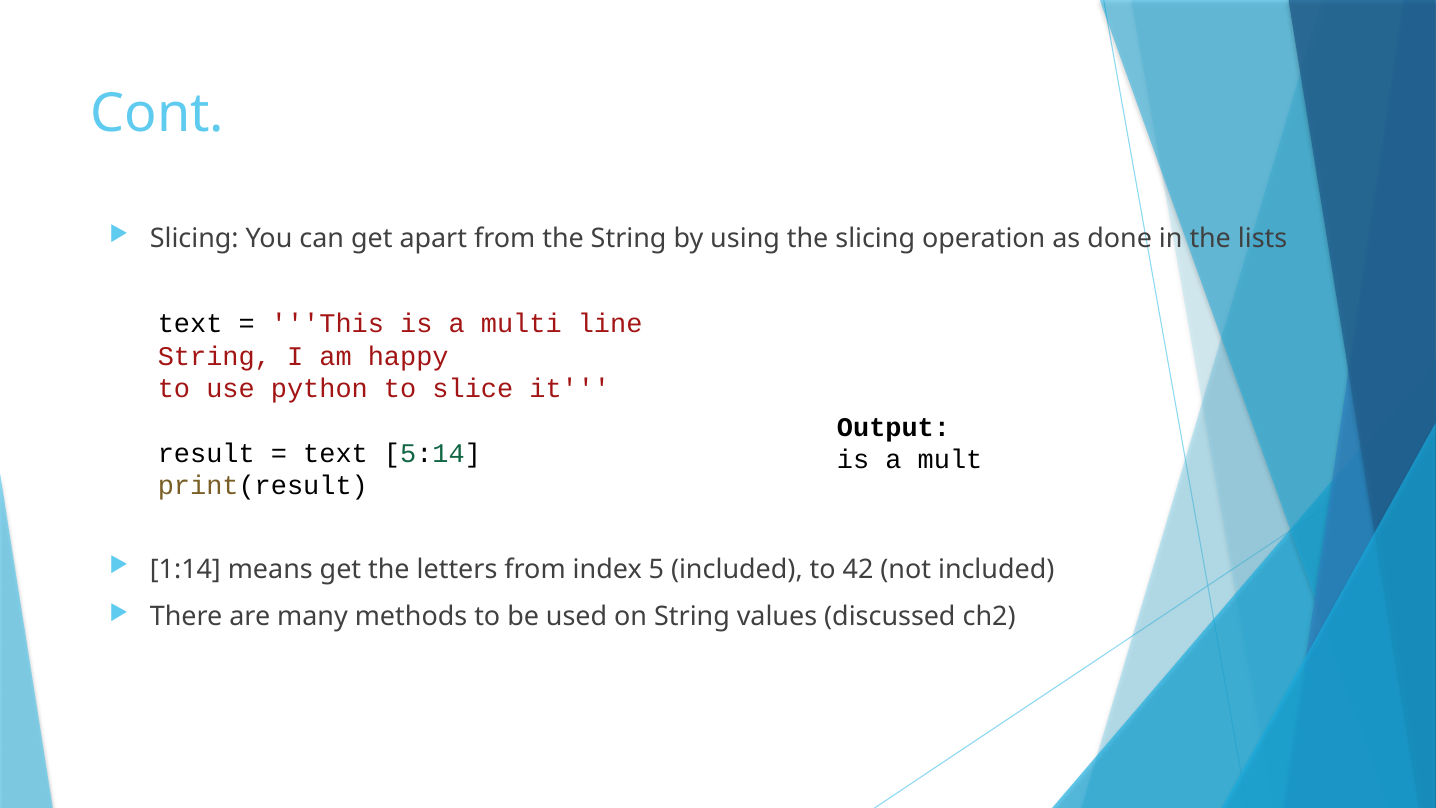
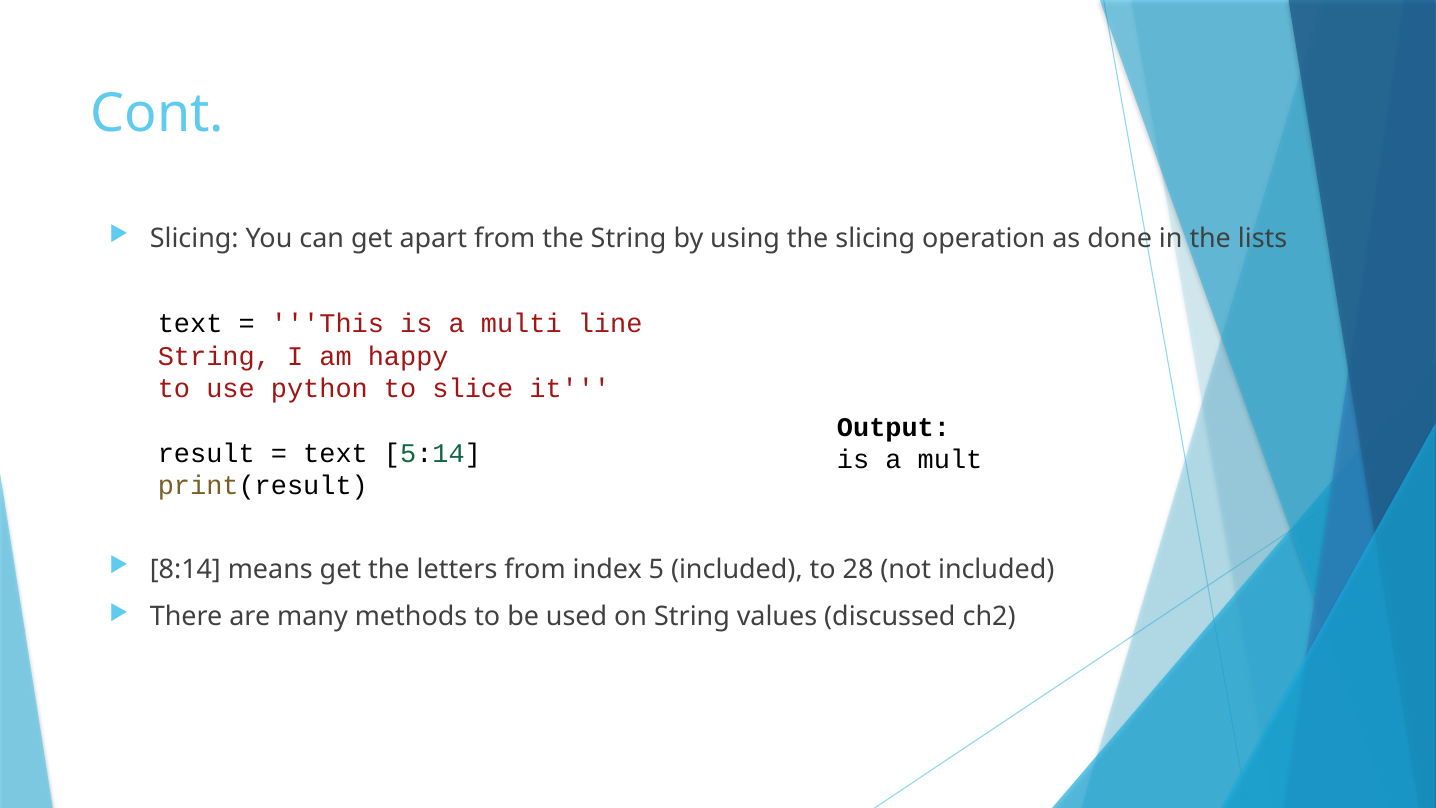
1:14: 1:14 -> 8:14
42: 42 -> 28
